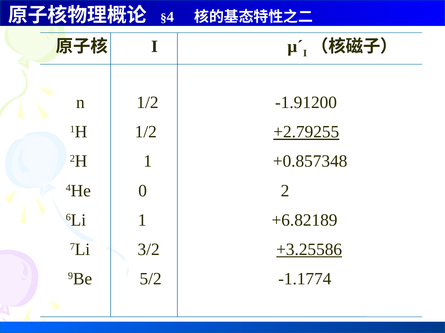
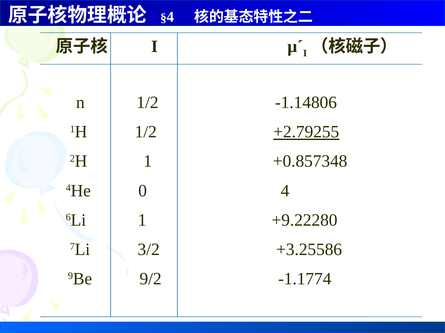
-1.91200: -1.91200 -> -1.14806
0 2: 2 -> 4
+6.82189: +6.82189 -> +9.22280
+3.25586 underline: present -> none
5/2: 5/2 -> 9/2
